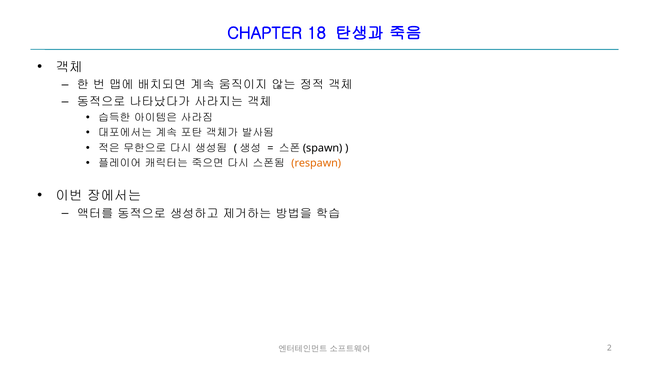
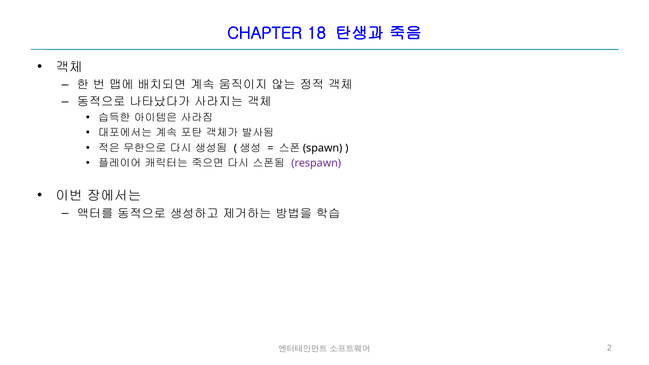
respawn colour: orange -> purple
